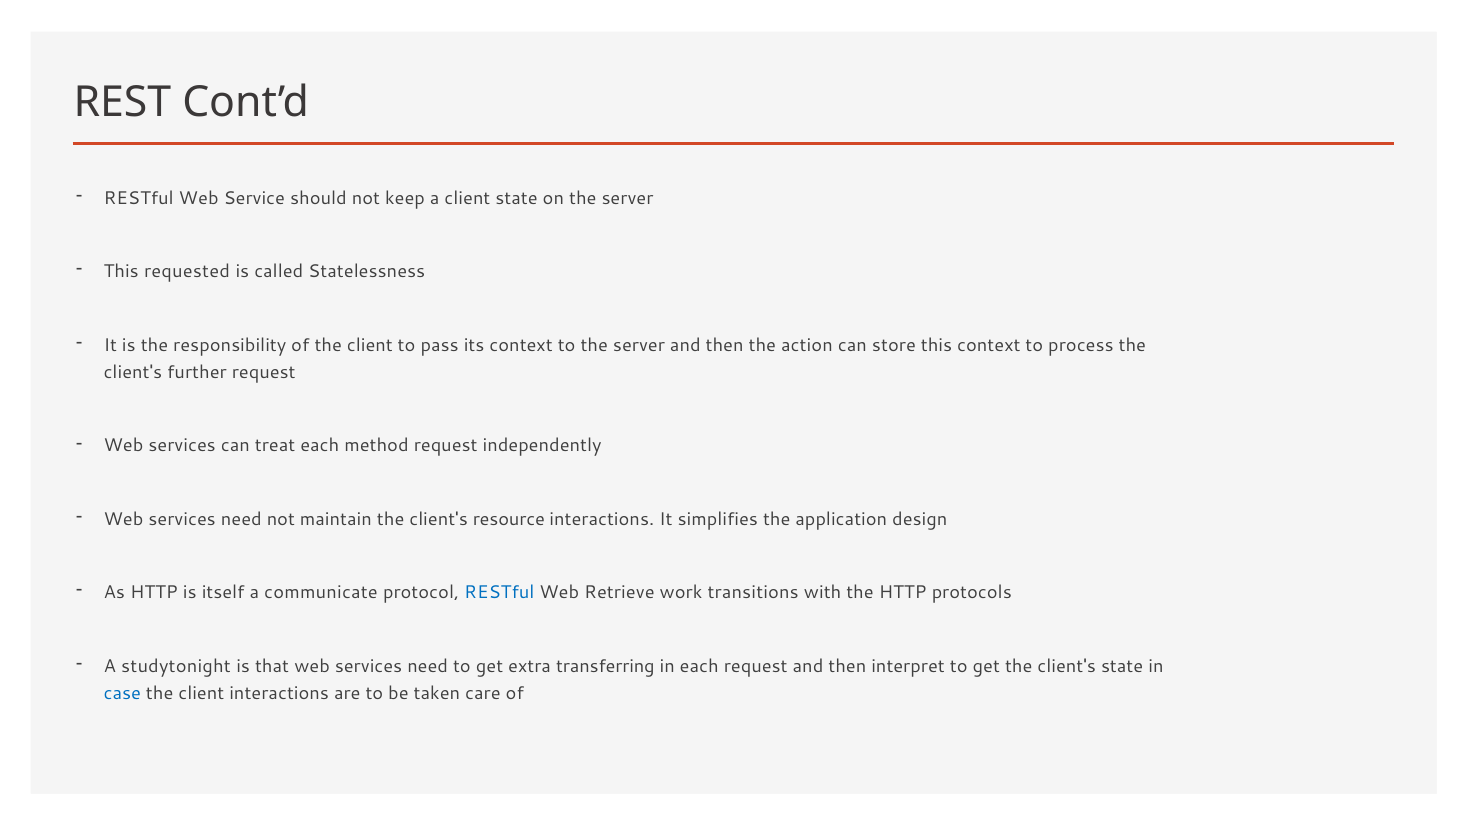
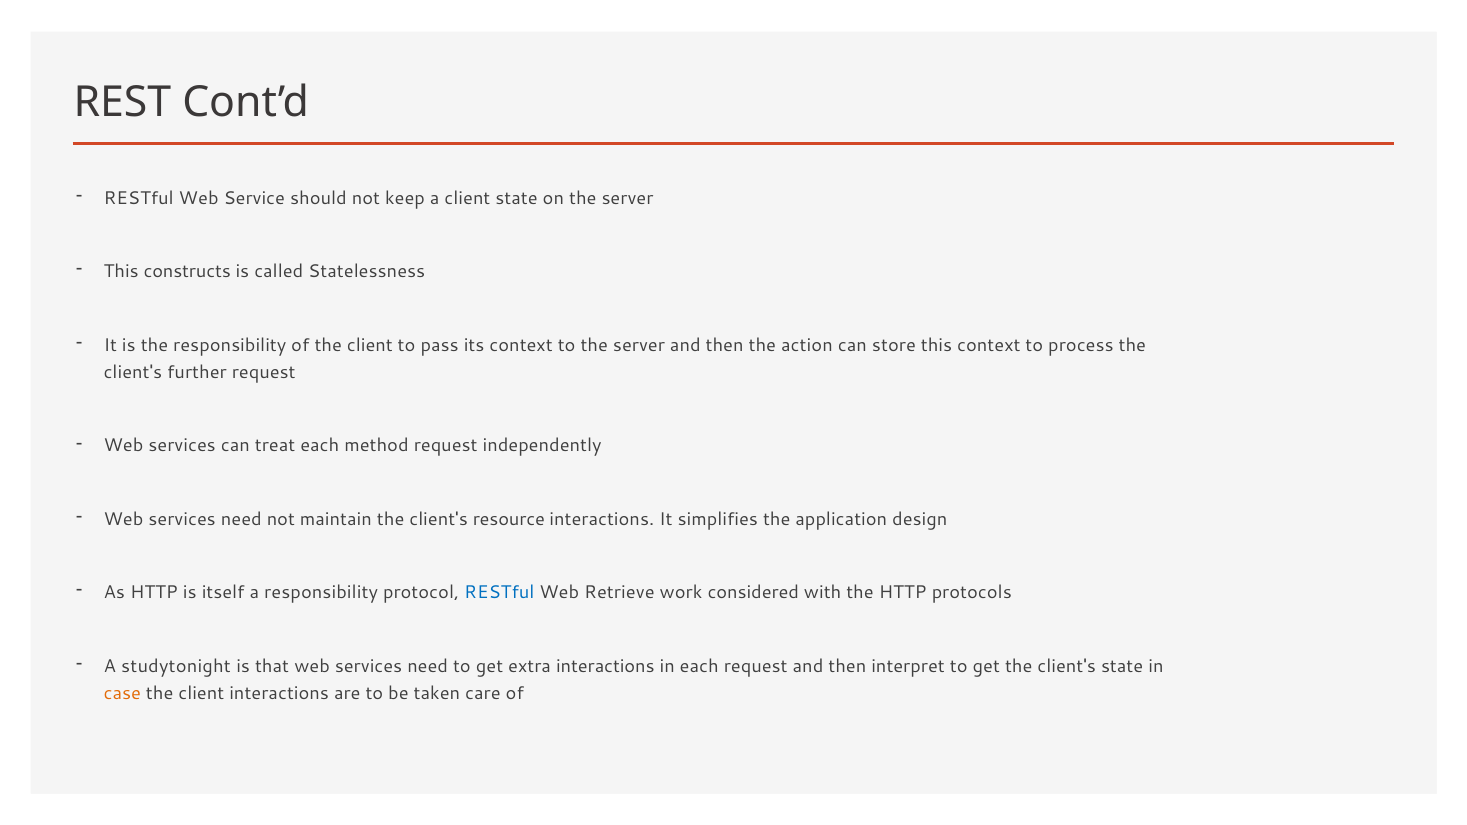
requested: requested -> constructs
a communicate: communicate -> responsibility
transitions: transitions -> considered
extra transferring: transferring -> interactions
case colour: blue -> orange
